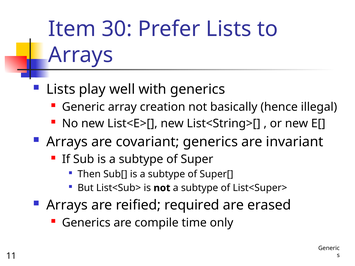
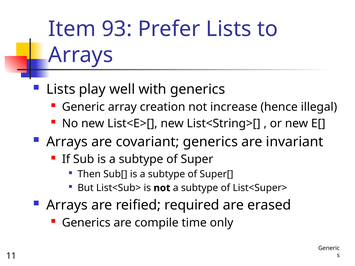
30: 30 -> 93
basically: basically -> increase
